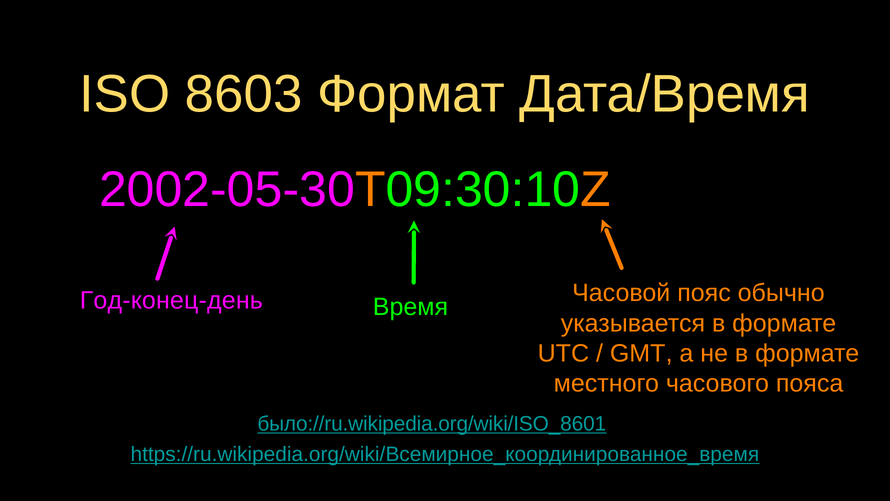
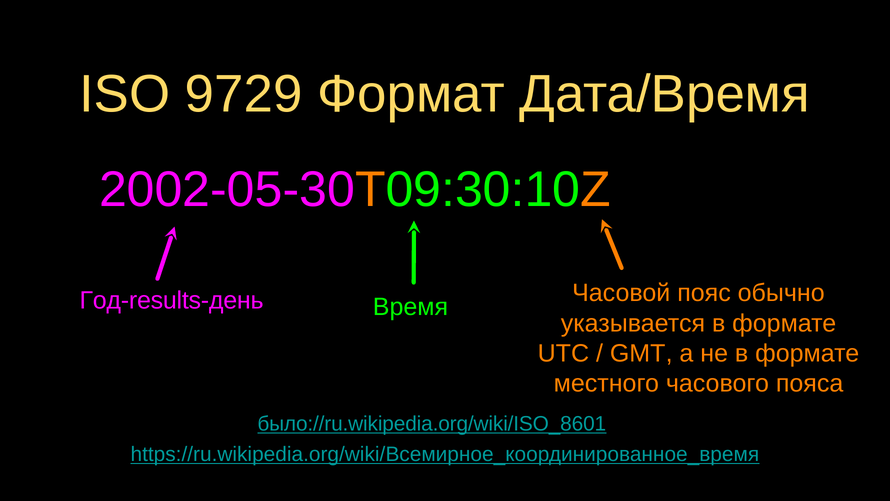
8603: 8603 -> 9729
Год-конец-день: Год-конец-день -> Год-results-день
